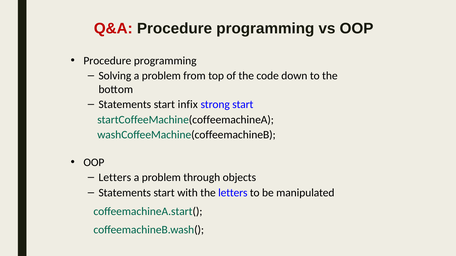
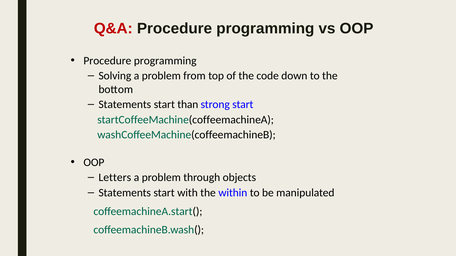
infix: infix -> than
the letters: letters -> within
